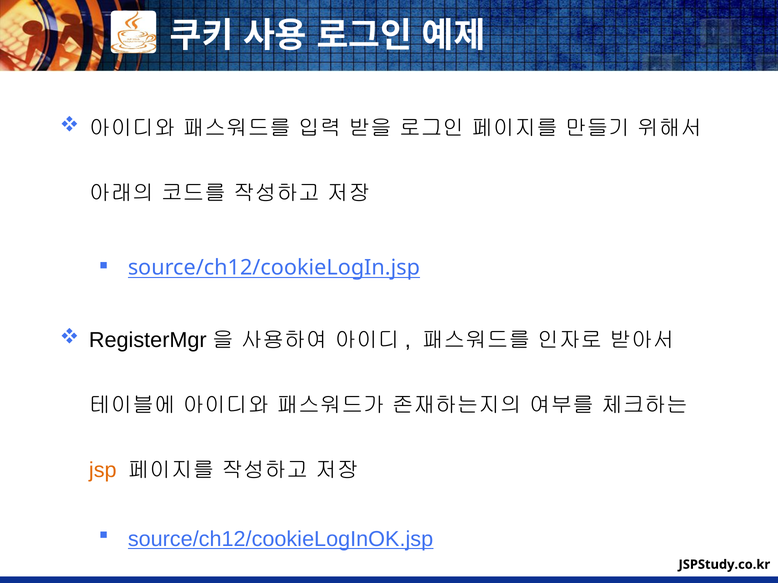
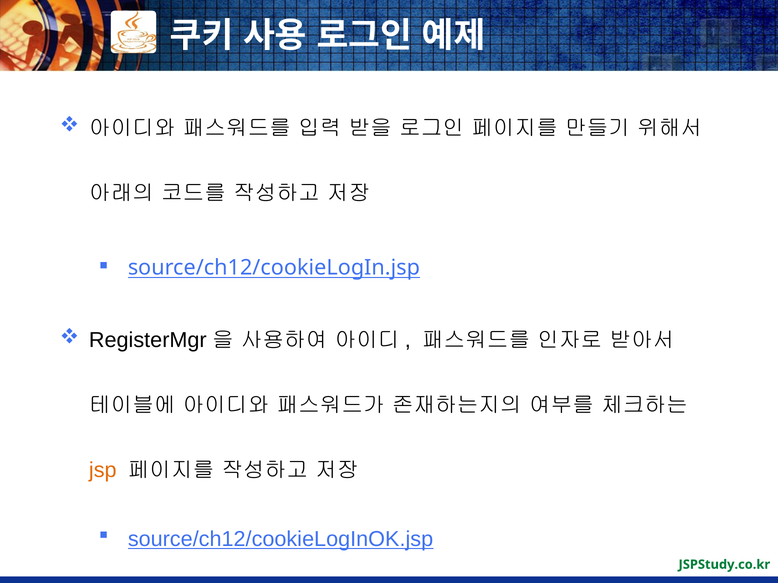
JSPStudy.co.kr colour: black -> green
